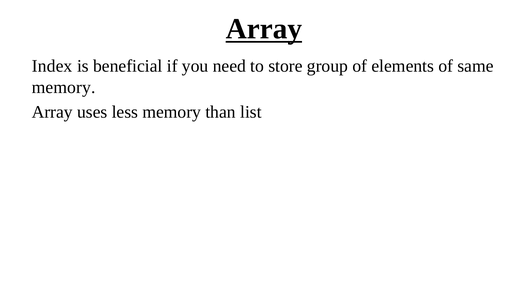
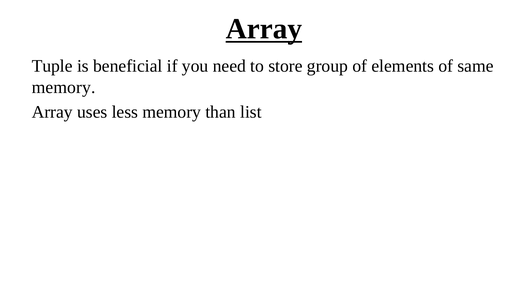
Index: Index -> Tuple
